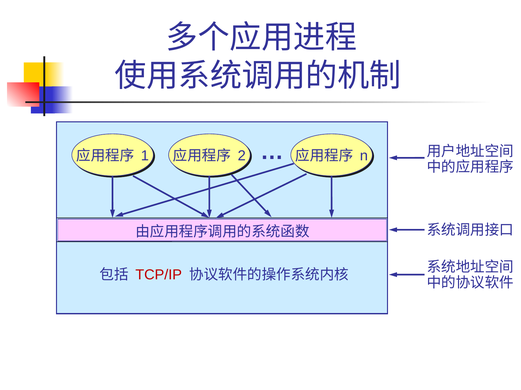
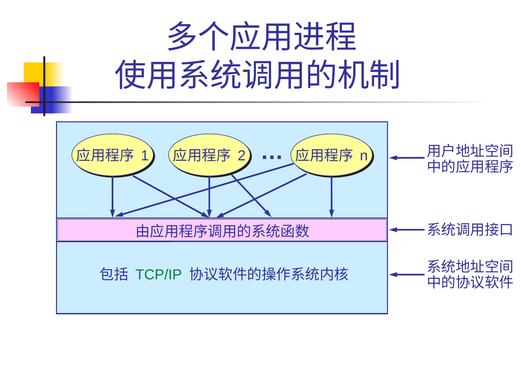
TCP/IP colour: red -> green
